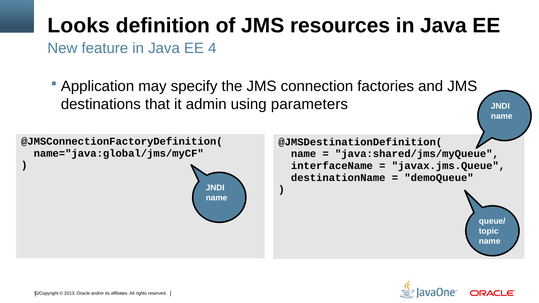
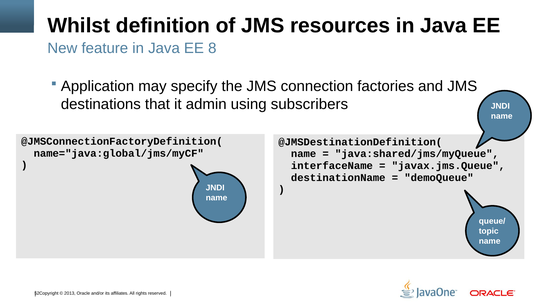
Looks: Looks -> Whilst
4: 4 -> 8
parameters: parameters -> subscribers
